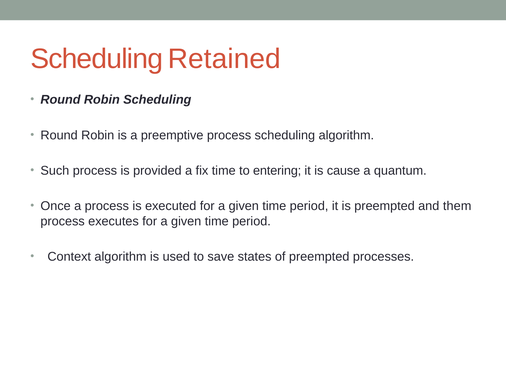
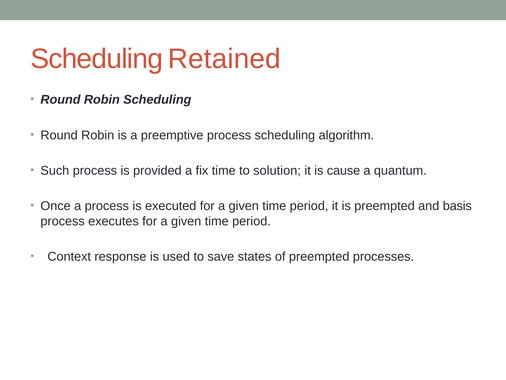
entering: entering -> solution
them: them -> basis
Context algorithm: algorithm -> response
